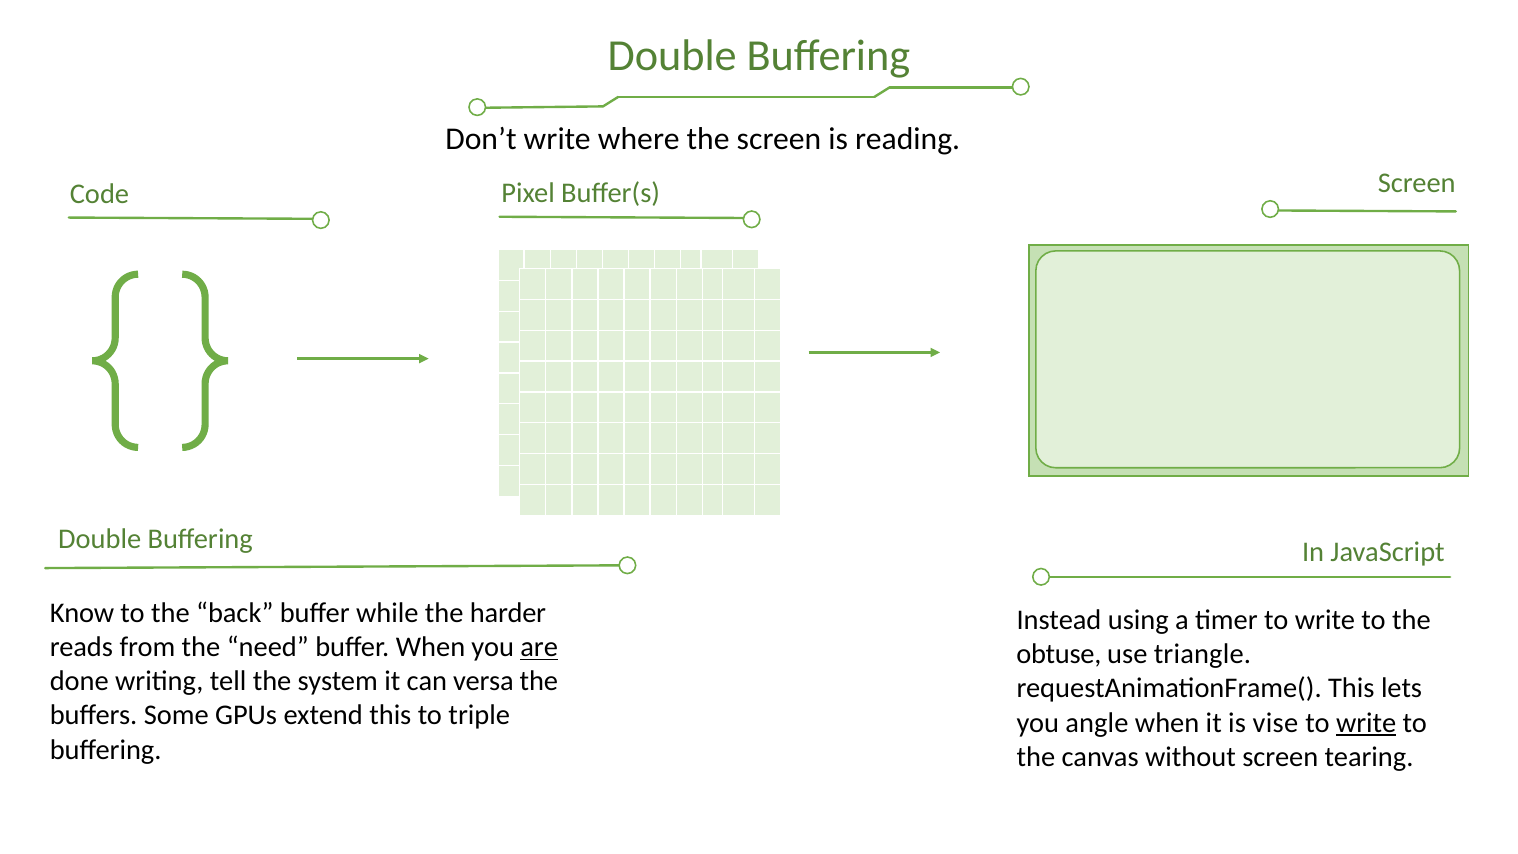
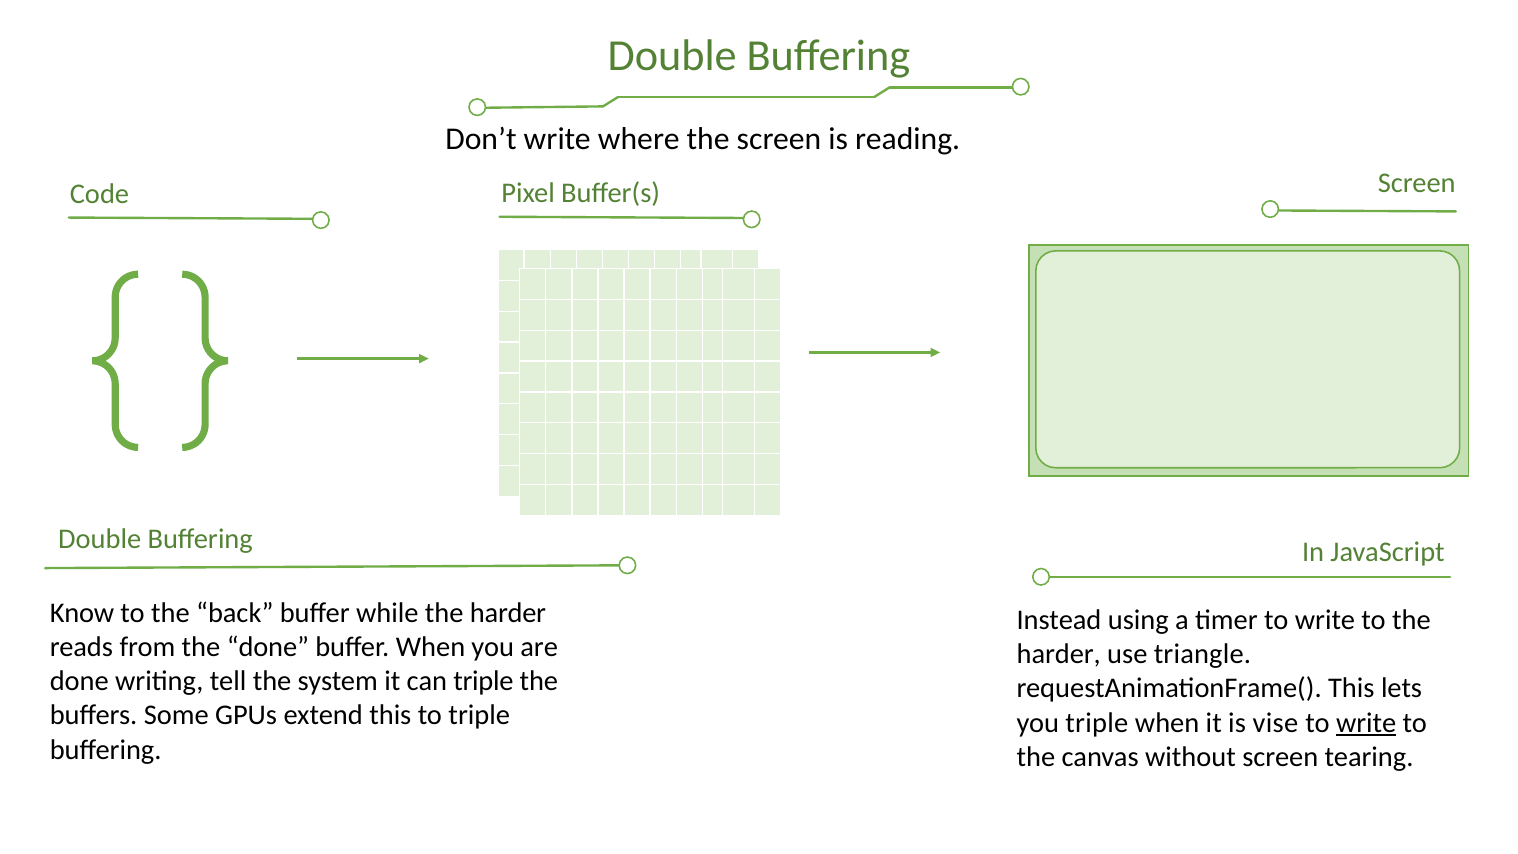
the need: need -> done
are underline: present -> none
obtuse at (1059, 654): obtuse -> harder
can versa: versa -> triple
you angle: angle -> triple
